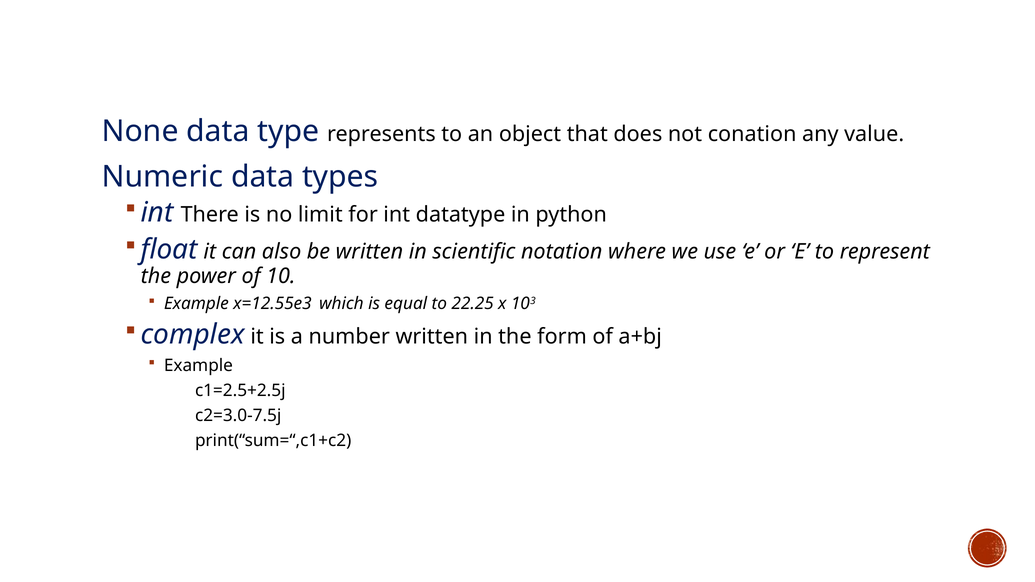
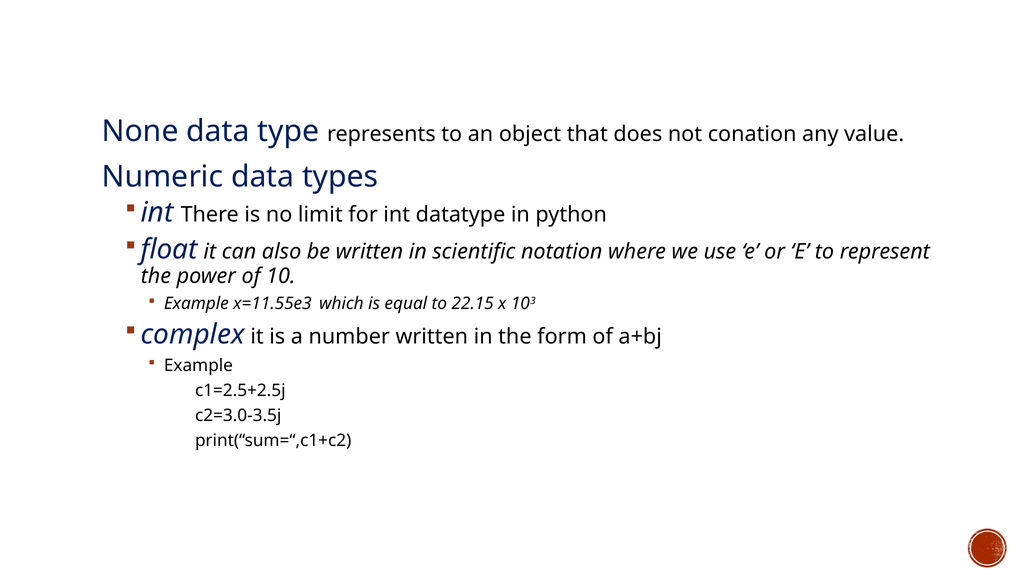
x=12.55e3: x=12.55e3 -> x=11.55e3
22.25: 22.25 -> 22.15
c2=3.0-7.5j: c2=3.0-7.5j -> c2=3.0-3.5j
